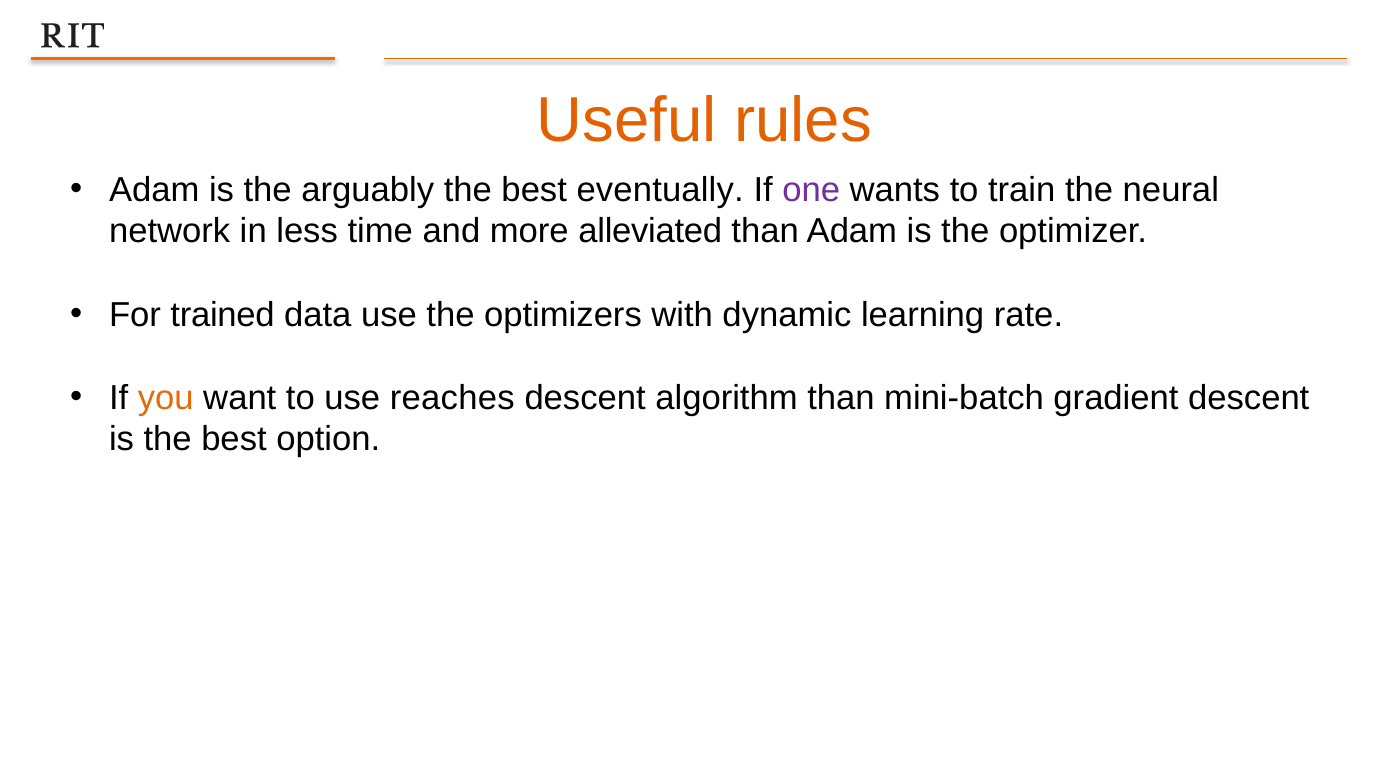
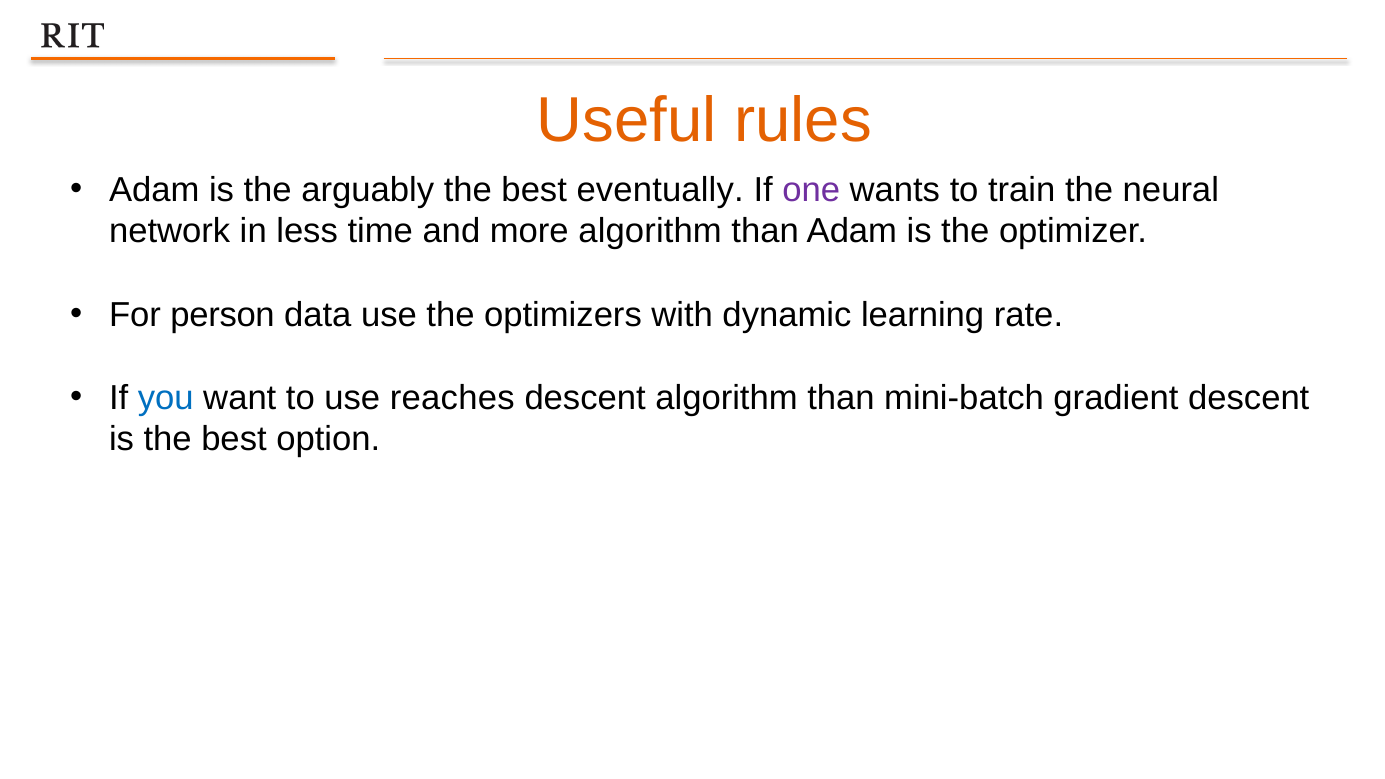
more alleviated: alleviated -> algorithm
trained: trained -> person
you colour: orange -> blue
